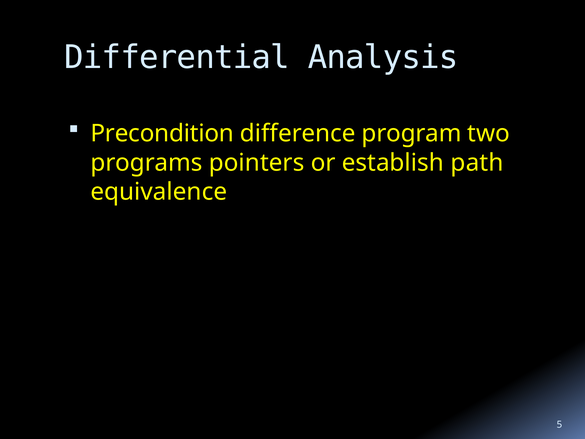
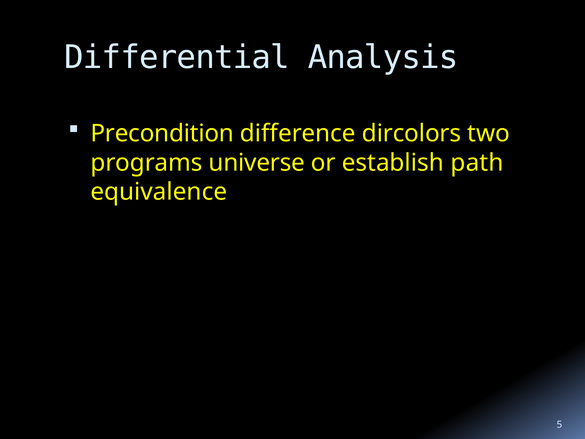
program: program -> dircolors
pointers: pointers -> universe
